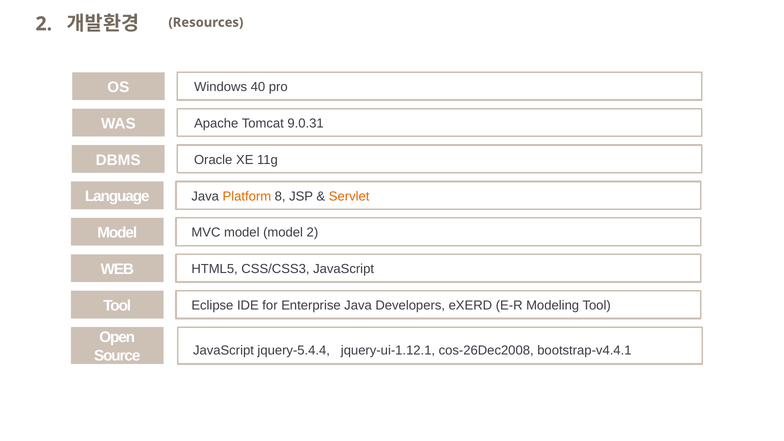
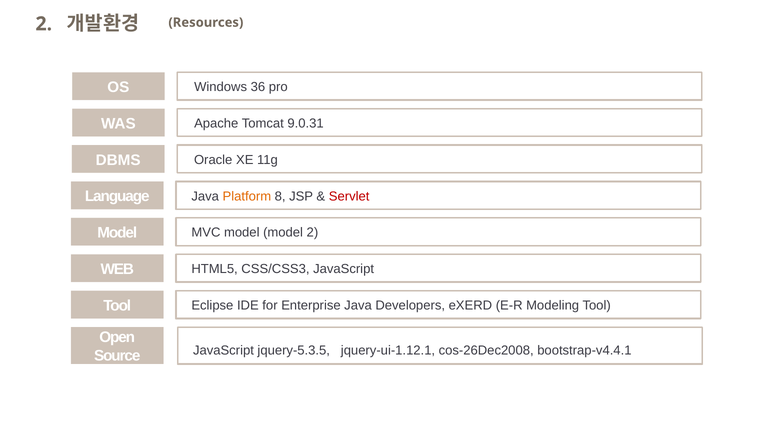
40: 40 -> 36
Servlet colour: orange -> red
jquery-5.4.4: jquery-5.4.4 -> jquery-5.3.5
